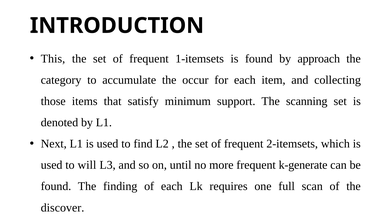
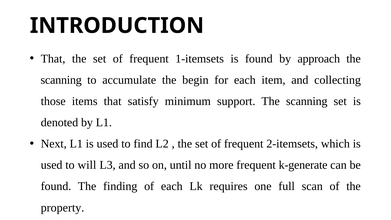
This at (53, 59): This -> That
category at (61, 80): category -> scanning
occur: occur -> begin
discover: discover -> property
